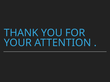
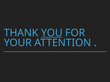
YOU underline: none -> present
